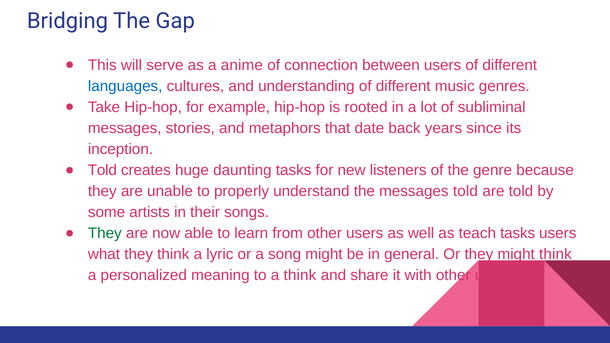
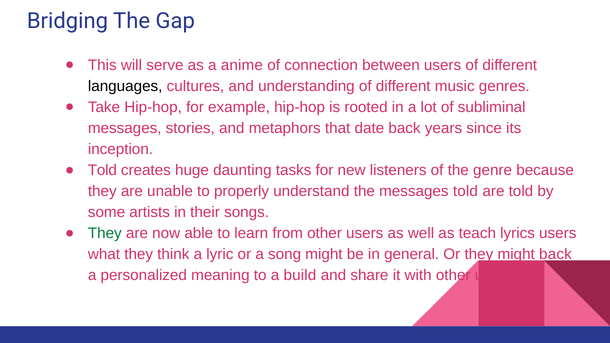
languages colour: blue -> black
teach tasks: tasks -> lyrics
might think: think -> back
a think: think -> build
